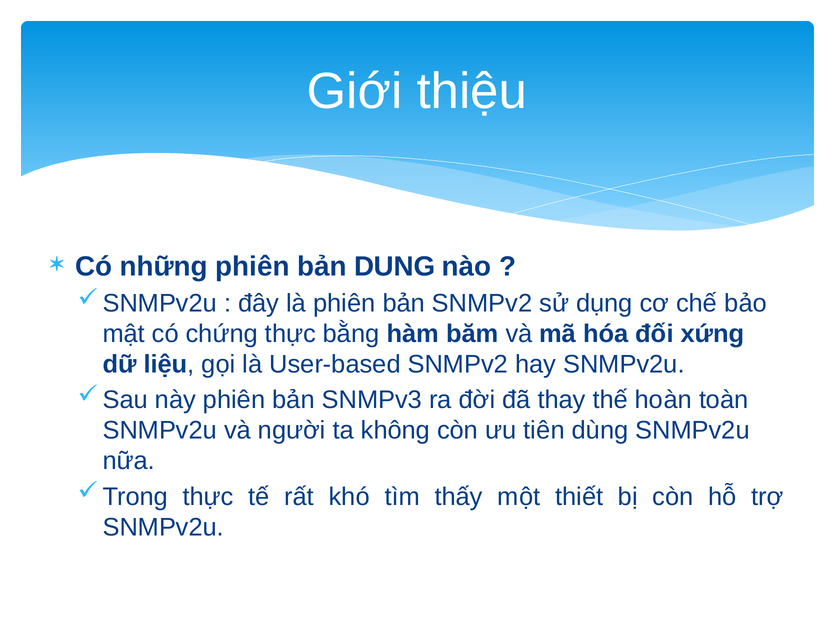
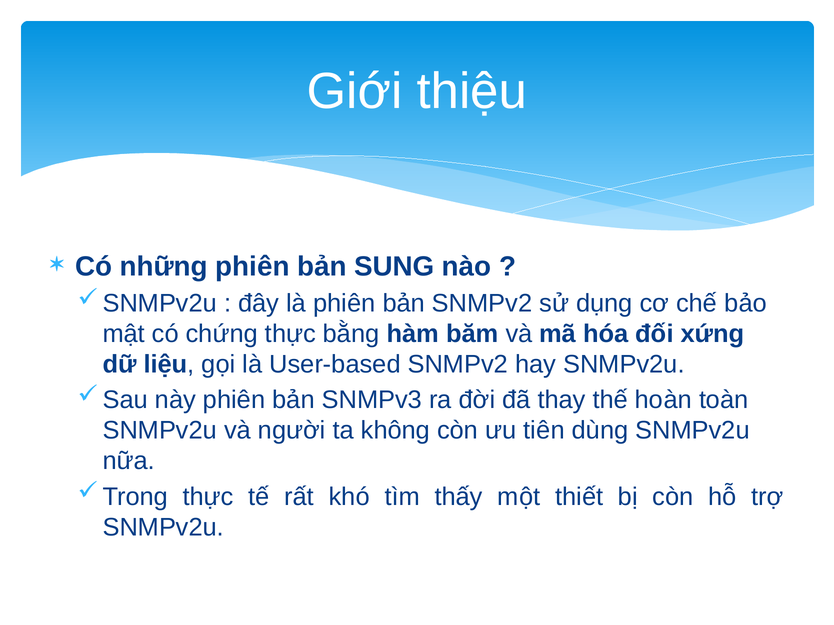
DUNG: DUNG -> SUNG
